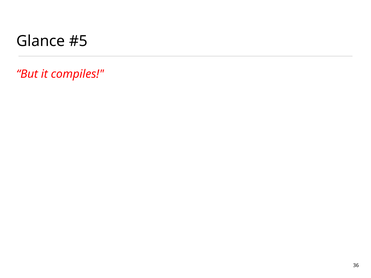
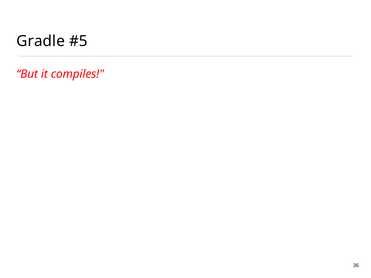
Glance: Glance -> Gradle
